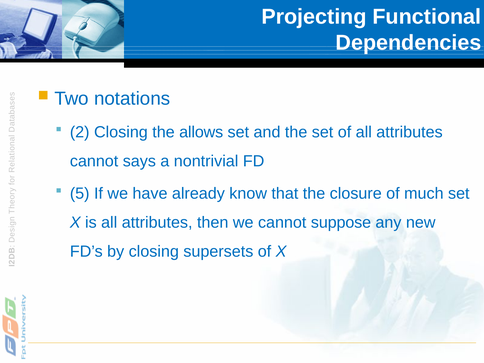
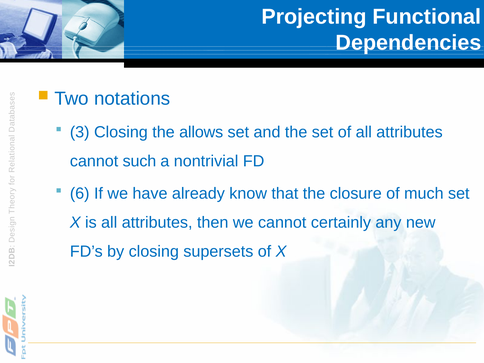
2 at (80, 132): 2 -> 3
says: says -> such
5: 5 -> 6
suppose: suppose -> certainly
